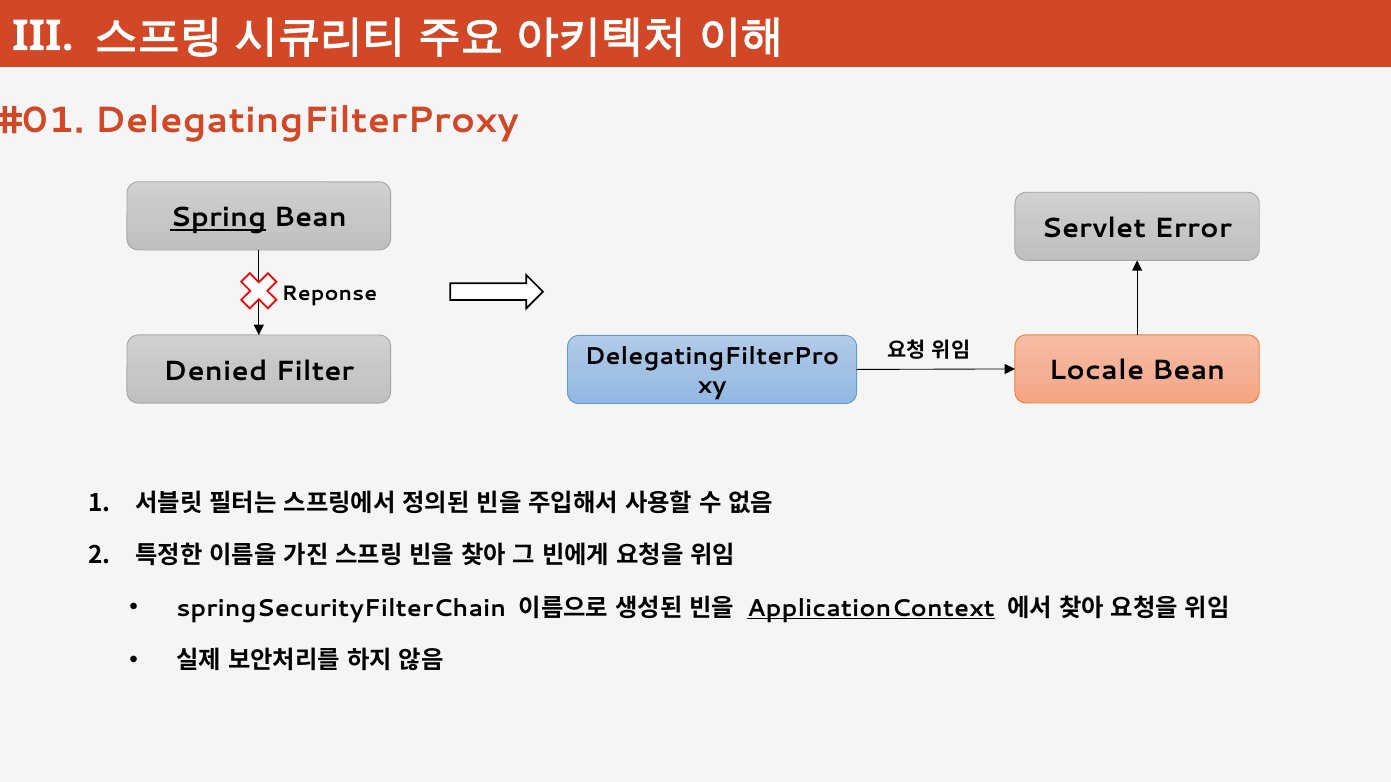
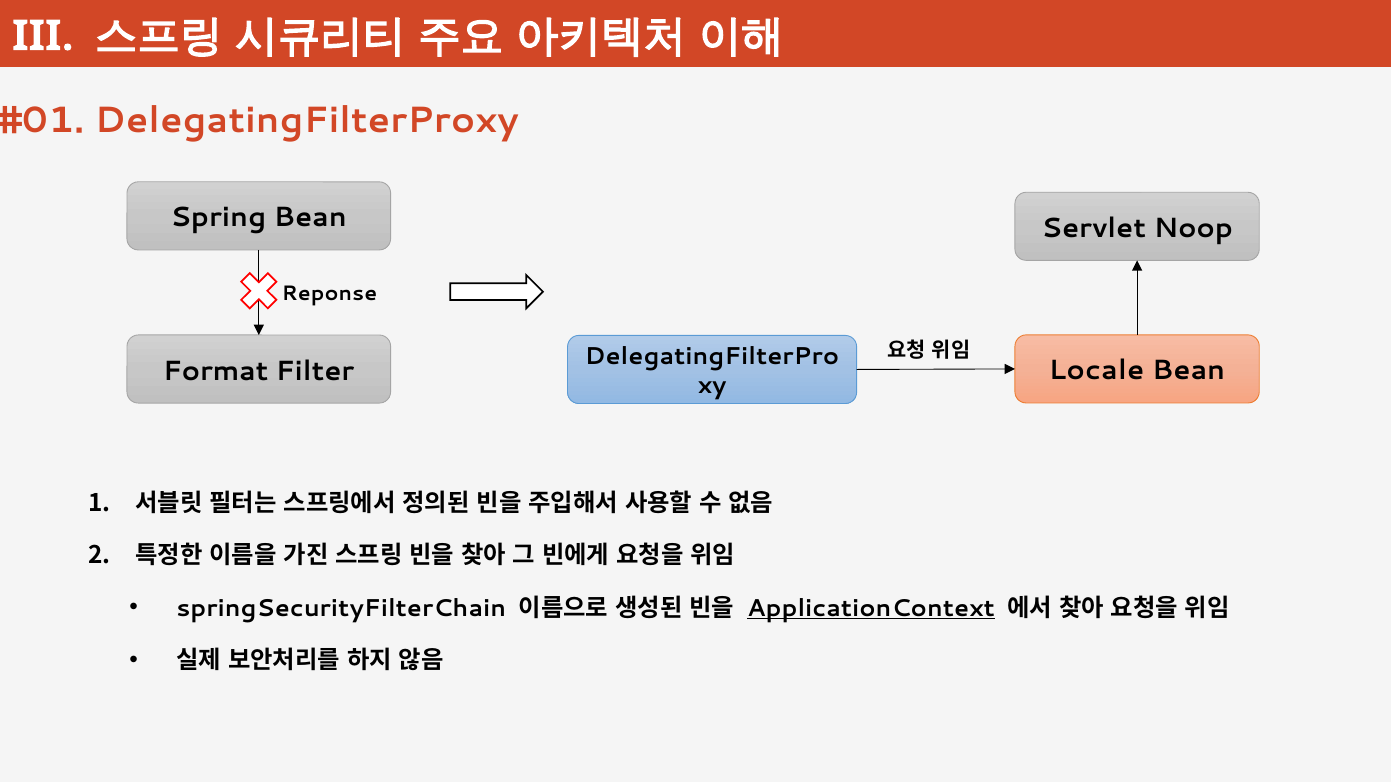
Spring underline: present -> none
Error: Error -> Noop
Denied: Denied -> Format
